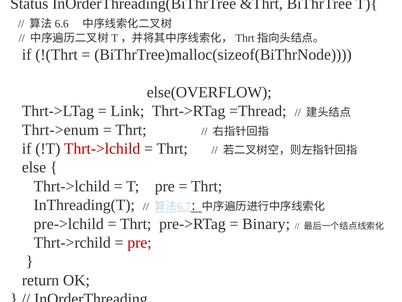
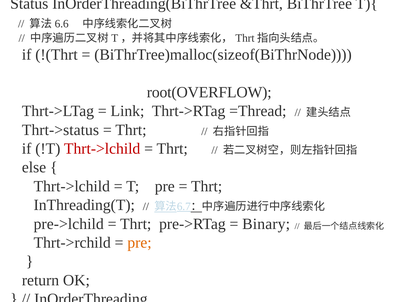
else(OVERFLOW: else(OVERFLOW -> root(OVERFLOW
Thrt->enum: Thrt->enum -> Thrt->status
pre at (139, 242) colour: red -> orange
